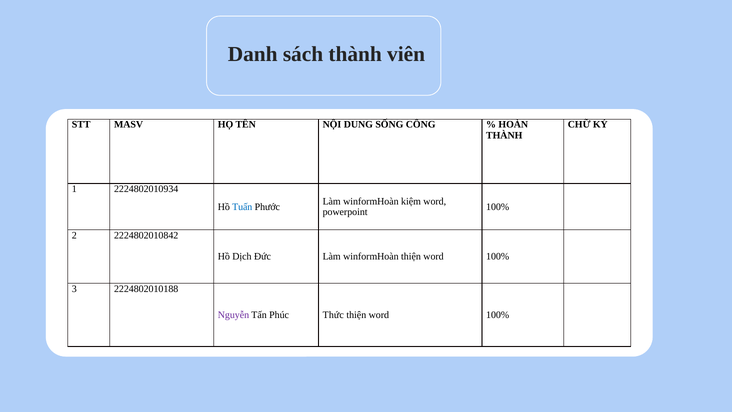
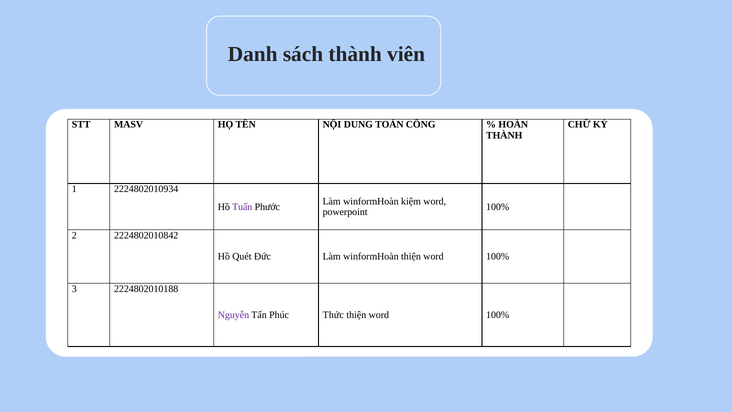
SỐNG: SỐNG -> TOÁN
Tuấn colour: blue -> purple
Dịch: Dịch -> Quét
